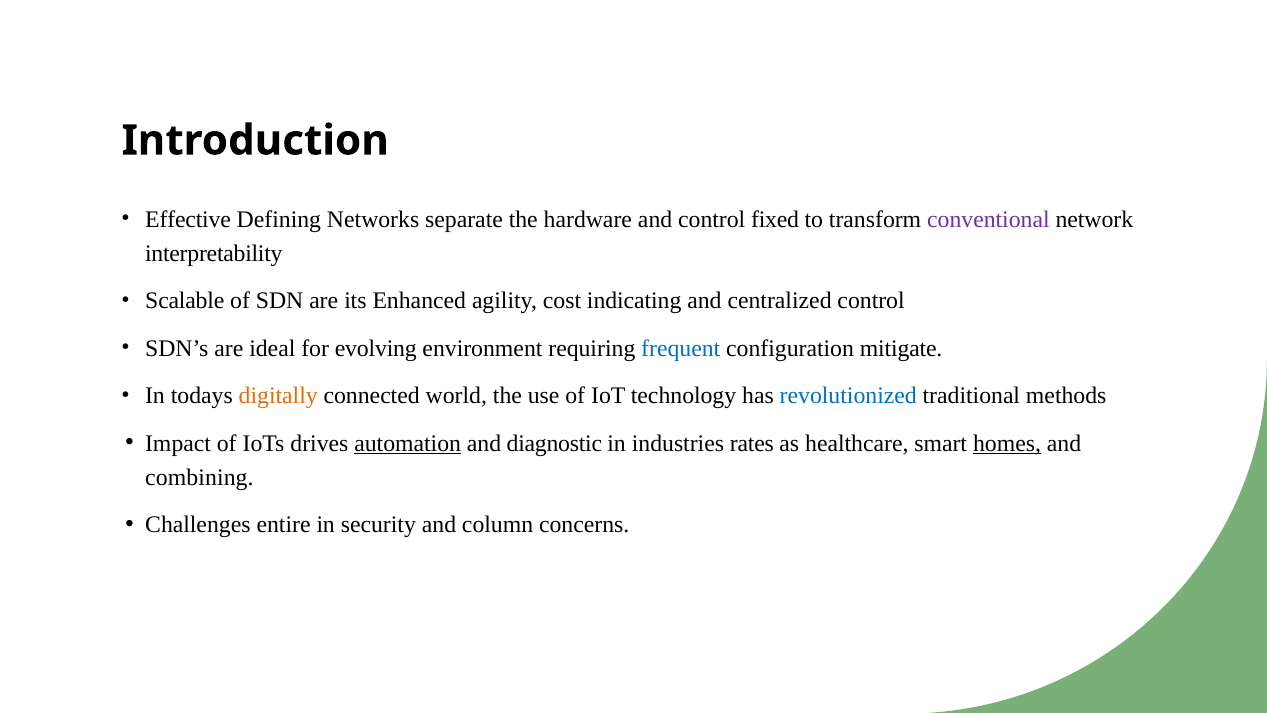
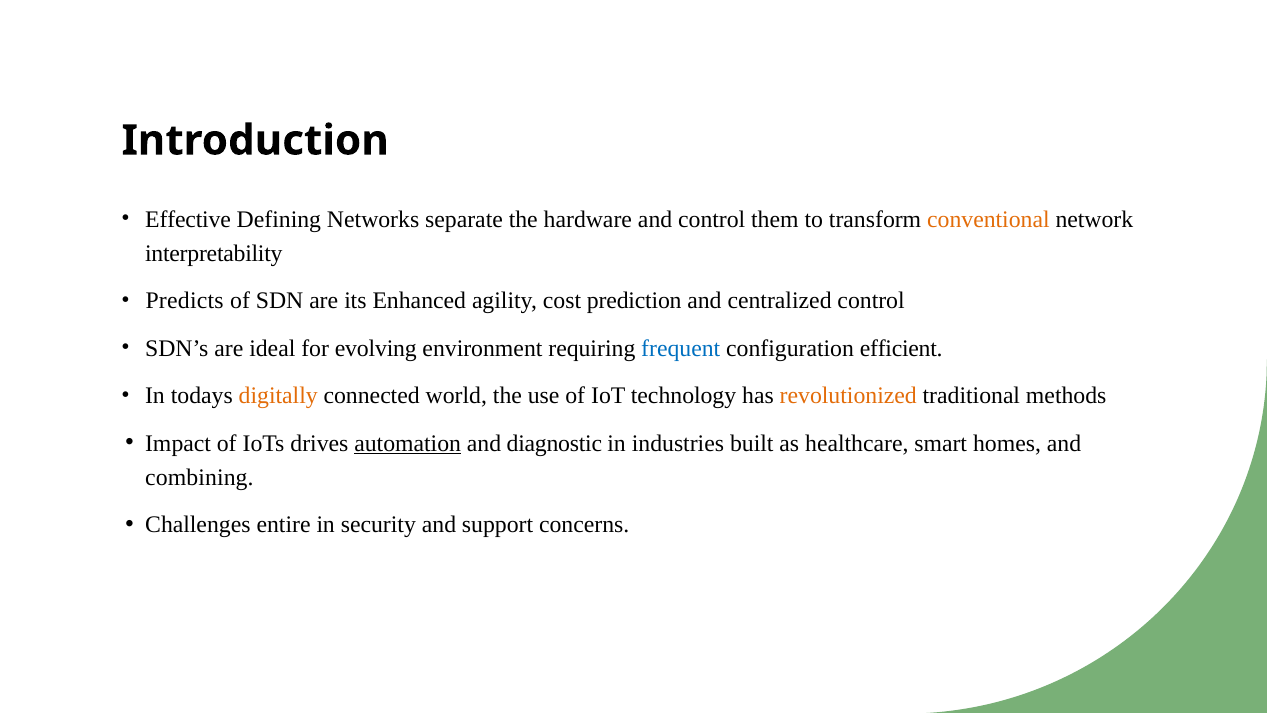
fixed: fixed -> them
conventional colour: purple -> orange
Scalable: Scalable -> Predicts
indicating: indicating -> prediction
mitigate: mitigate -> efficient
revolutionized colour: blue -> orange
rates: rates -> built
homes underline: present -> none
column: column -> support
